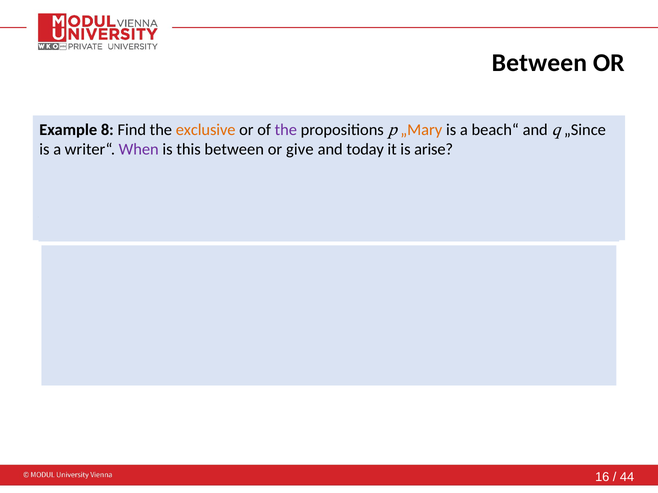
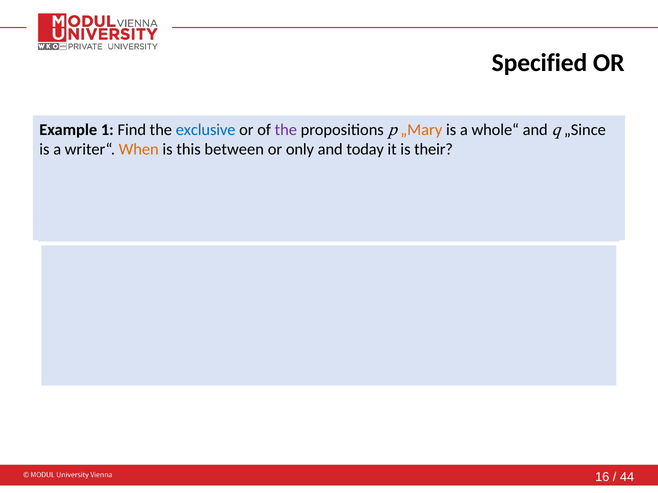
Between at (539, 63): Between -> Specified
8: 8 -> 1
exclusive colour: orange -> blue
beach“: beach“ -> whole“
When colour: purple -> orange
give: give -> only
arise: arise -> their
